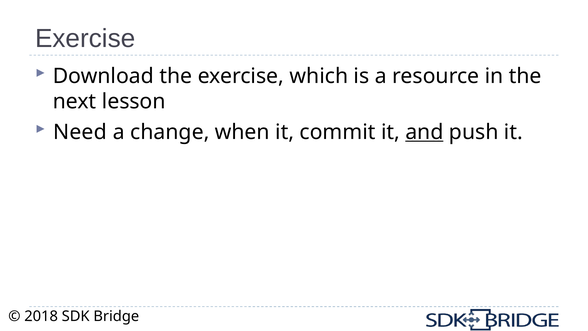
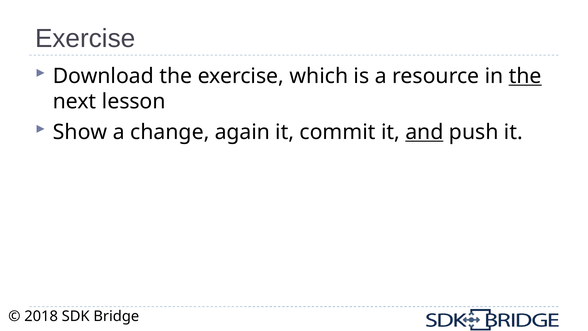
the at (525, 76) underline: none -> present
Need: Need -> Show
when: when -> again
